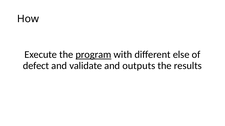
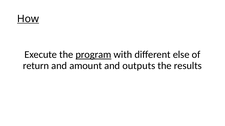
How underline: none -> present
defect: defect -> return
validate: validate -> amount
